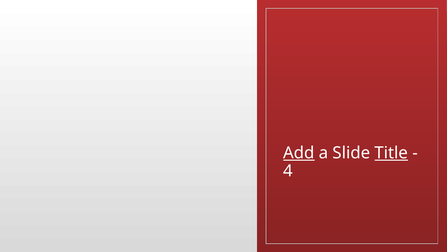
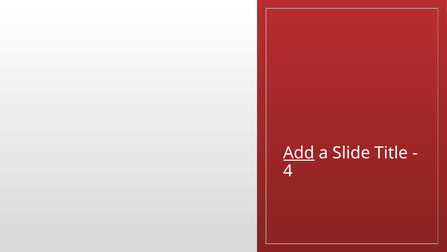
Title underline: present -> none
